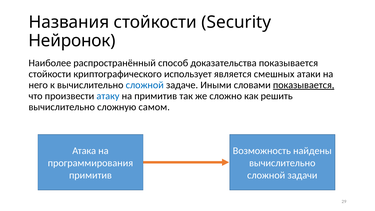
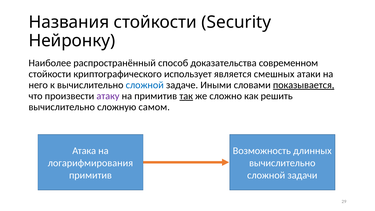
Нейронок: Нейронок -> Нейронку
доказательства показывается: показывается -> современном
атаку colour: blue -> purple
так underline: none -> present
найдены: найдены -> длинных
программирования: программирования -> логарифмирования
